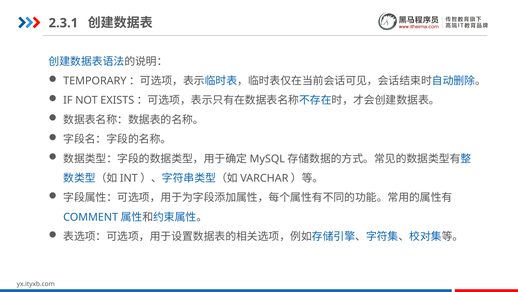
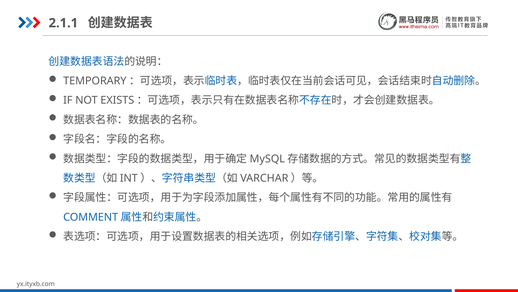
2.3.1: 2.3.1 -> 2.1.1
